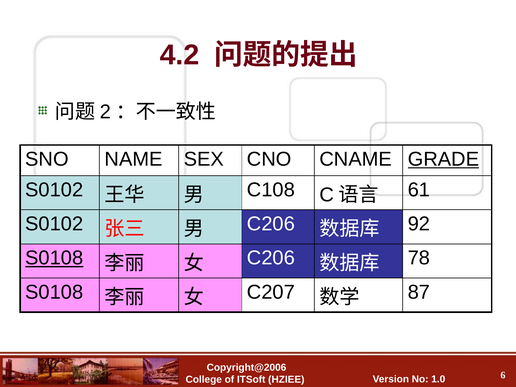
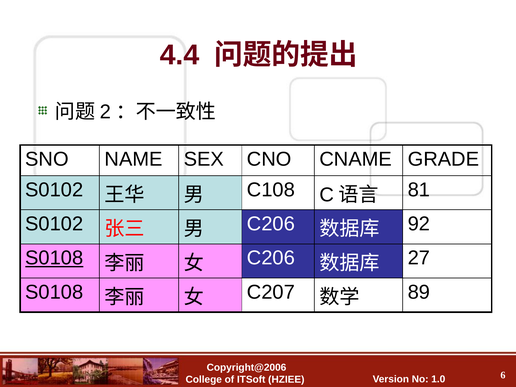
4.2: 4.2 -> 4.4
GRADE underline: present -> none
61: 61 -> 81
78: 78 -> 27
87: 87 -> 89
